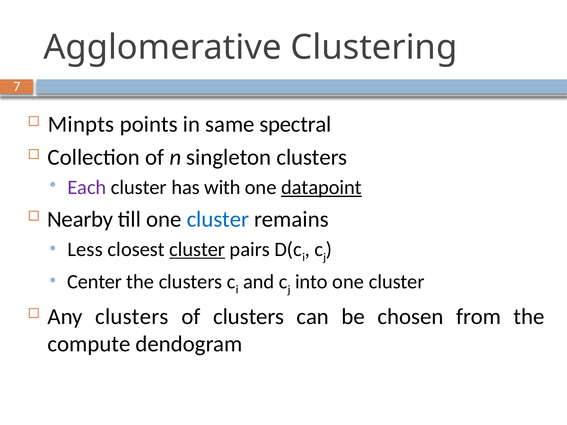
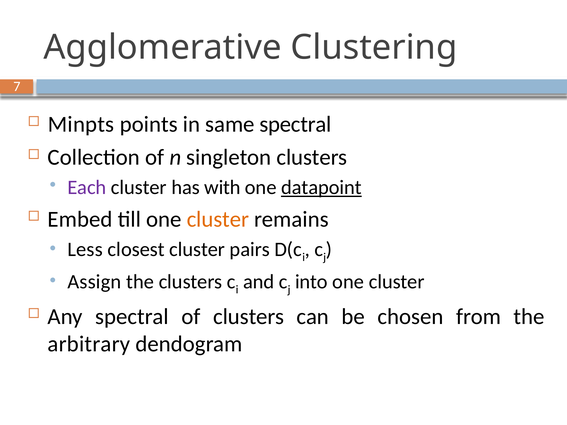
Nearby: Nearby -> Embed
cluster at (218, 219) colour: blue -> orange
cluster at (197, 250) underline: present -> none
Center: Center -> Assign
Any clusters: clusters -> spectral
compute: compute -> arbitrary
